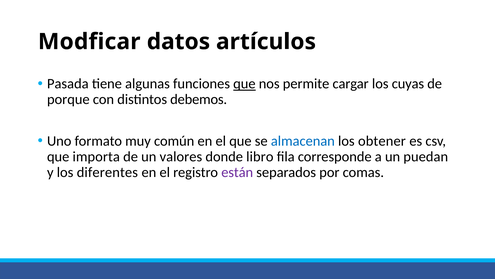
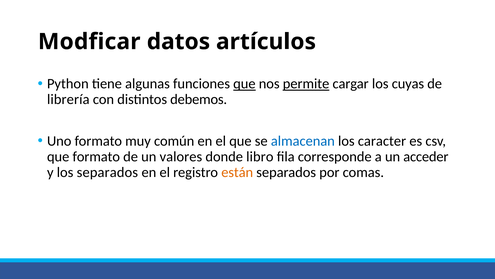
Pasada: Pasada -> Python
permite underline: none -> present
porque: porque -> librería
obtener: obtener -> caracter
que importa: importa -> formato
puedan: puedan -> acceder
los diferentes: diferentes -> separados
están colour: purple -> orange
